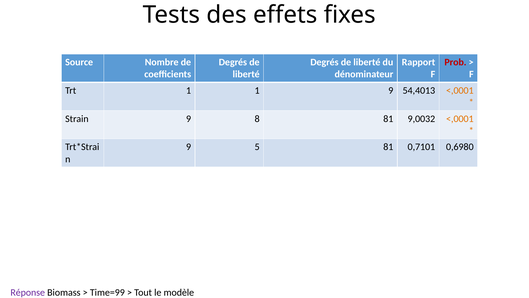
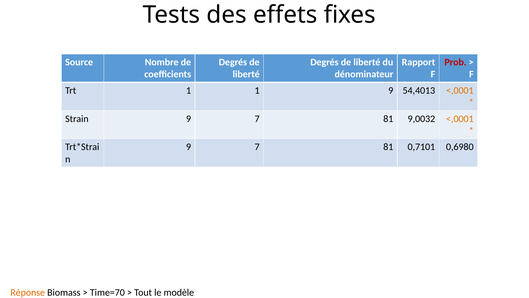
Strain 9 8: 8 -> 7
5 at (257, 147): 5 -> 7
Réponse colour: purple -> orange
Time=99: Time=99 -> Time=70
